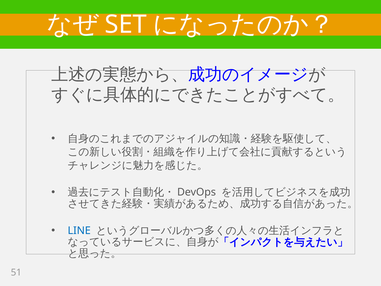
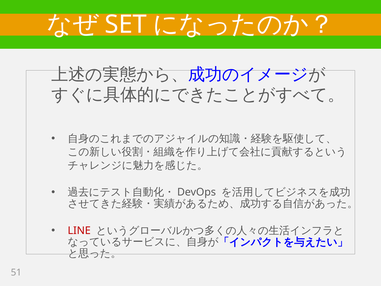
LINE colour: blue -> red
